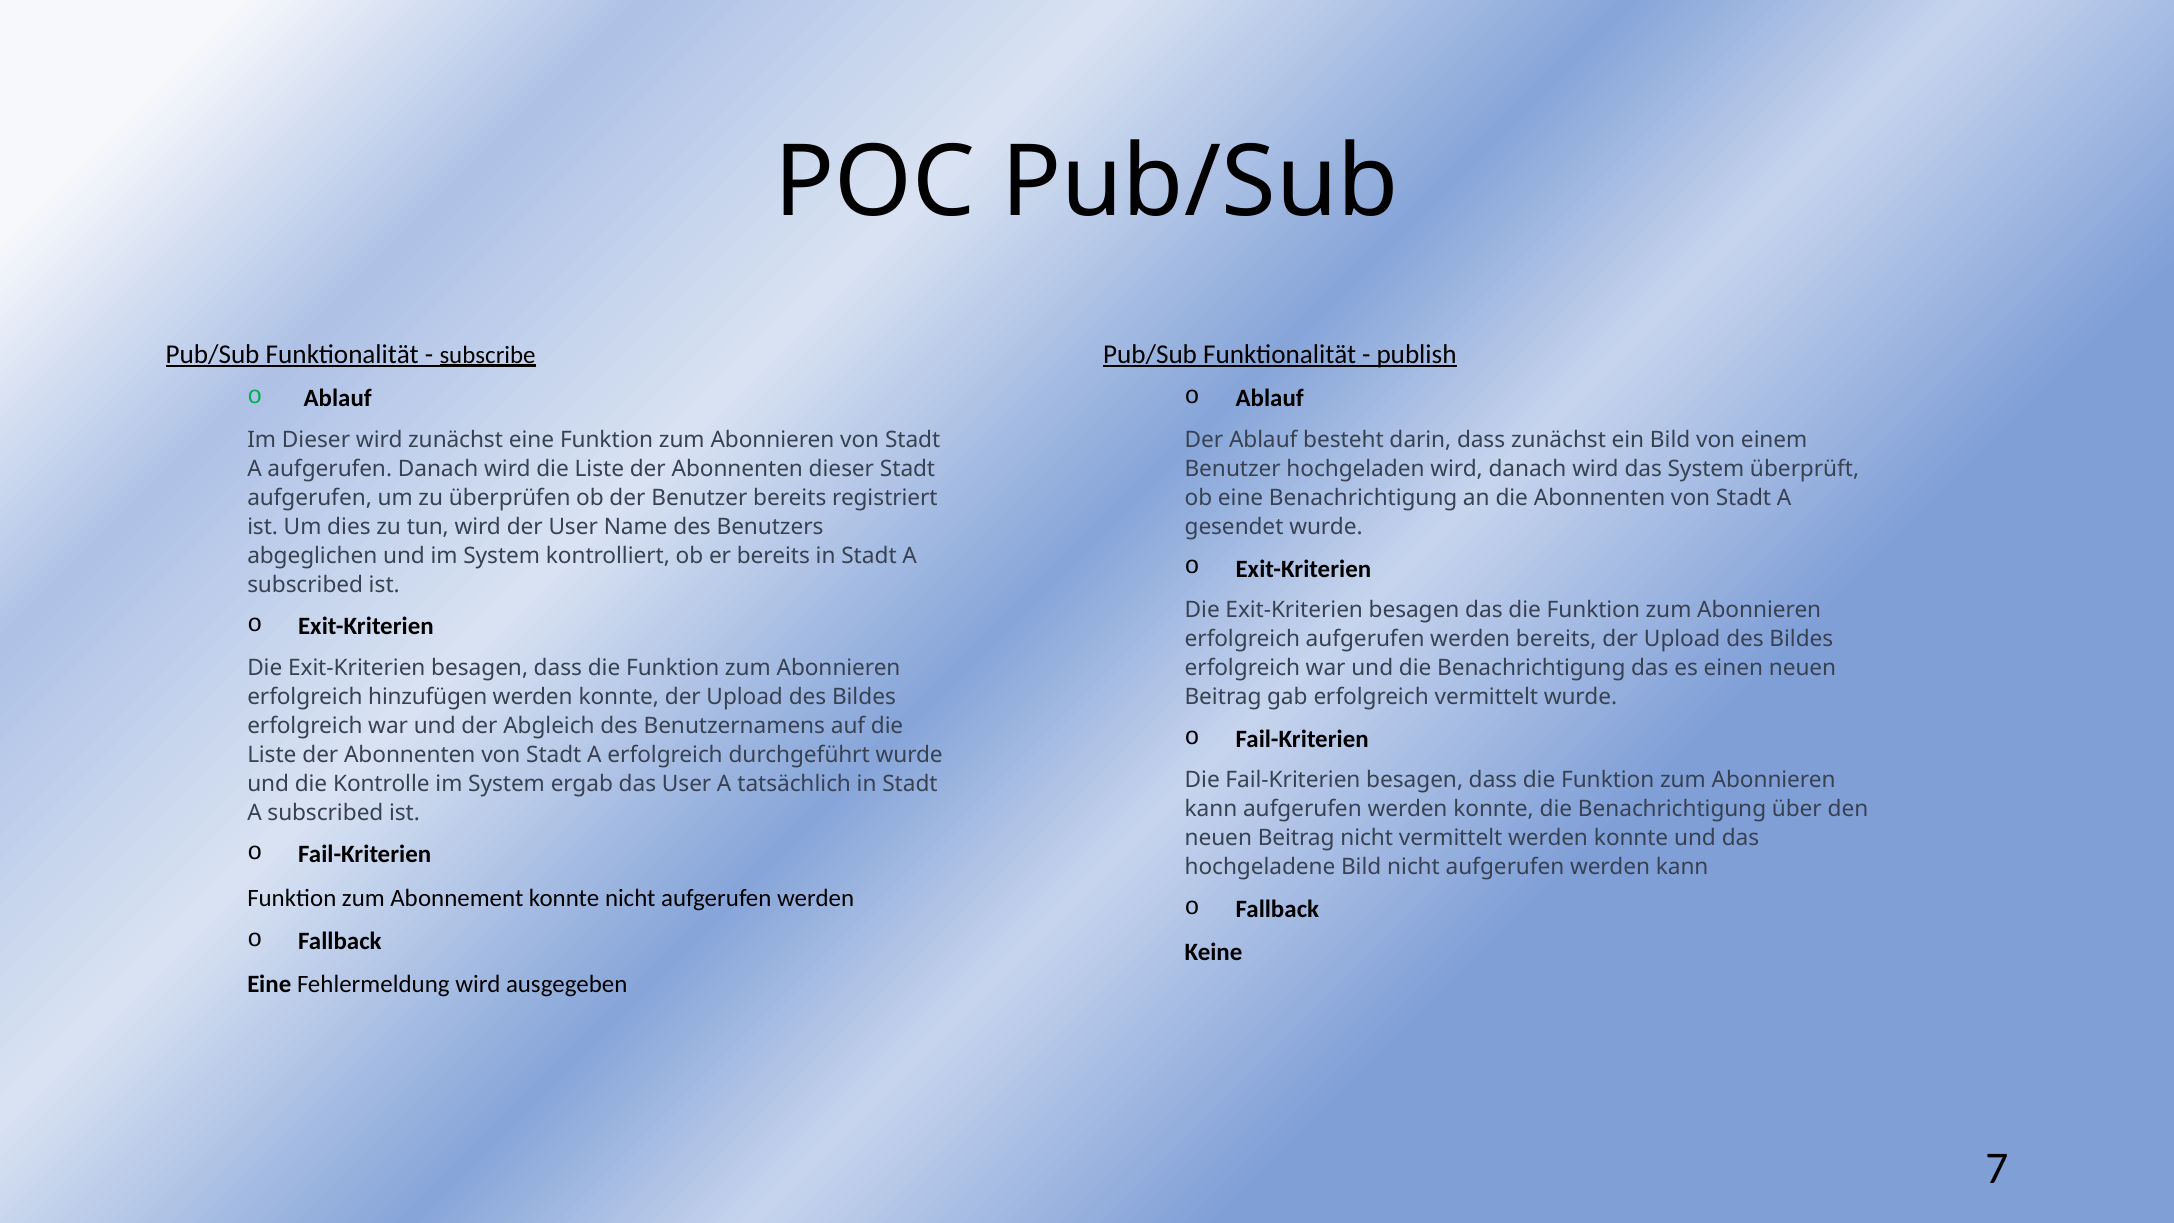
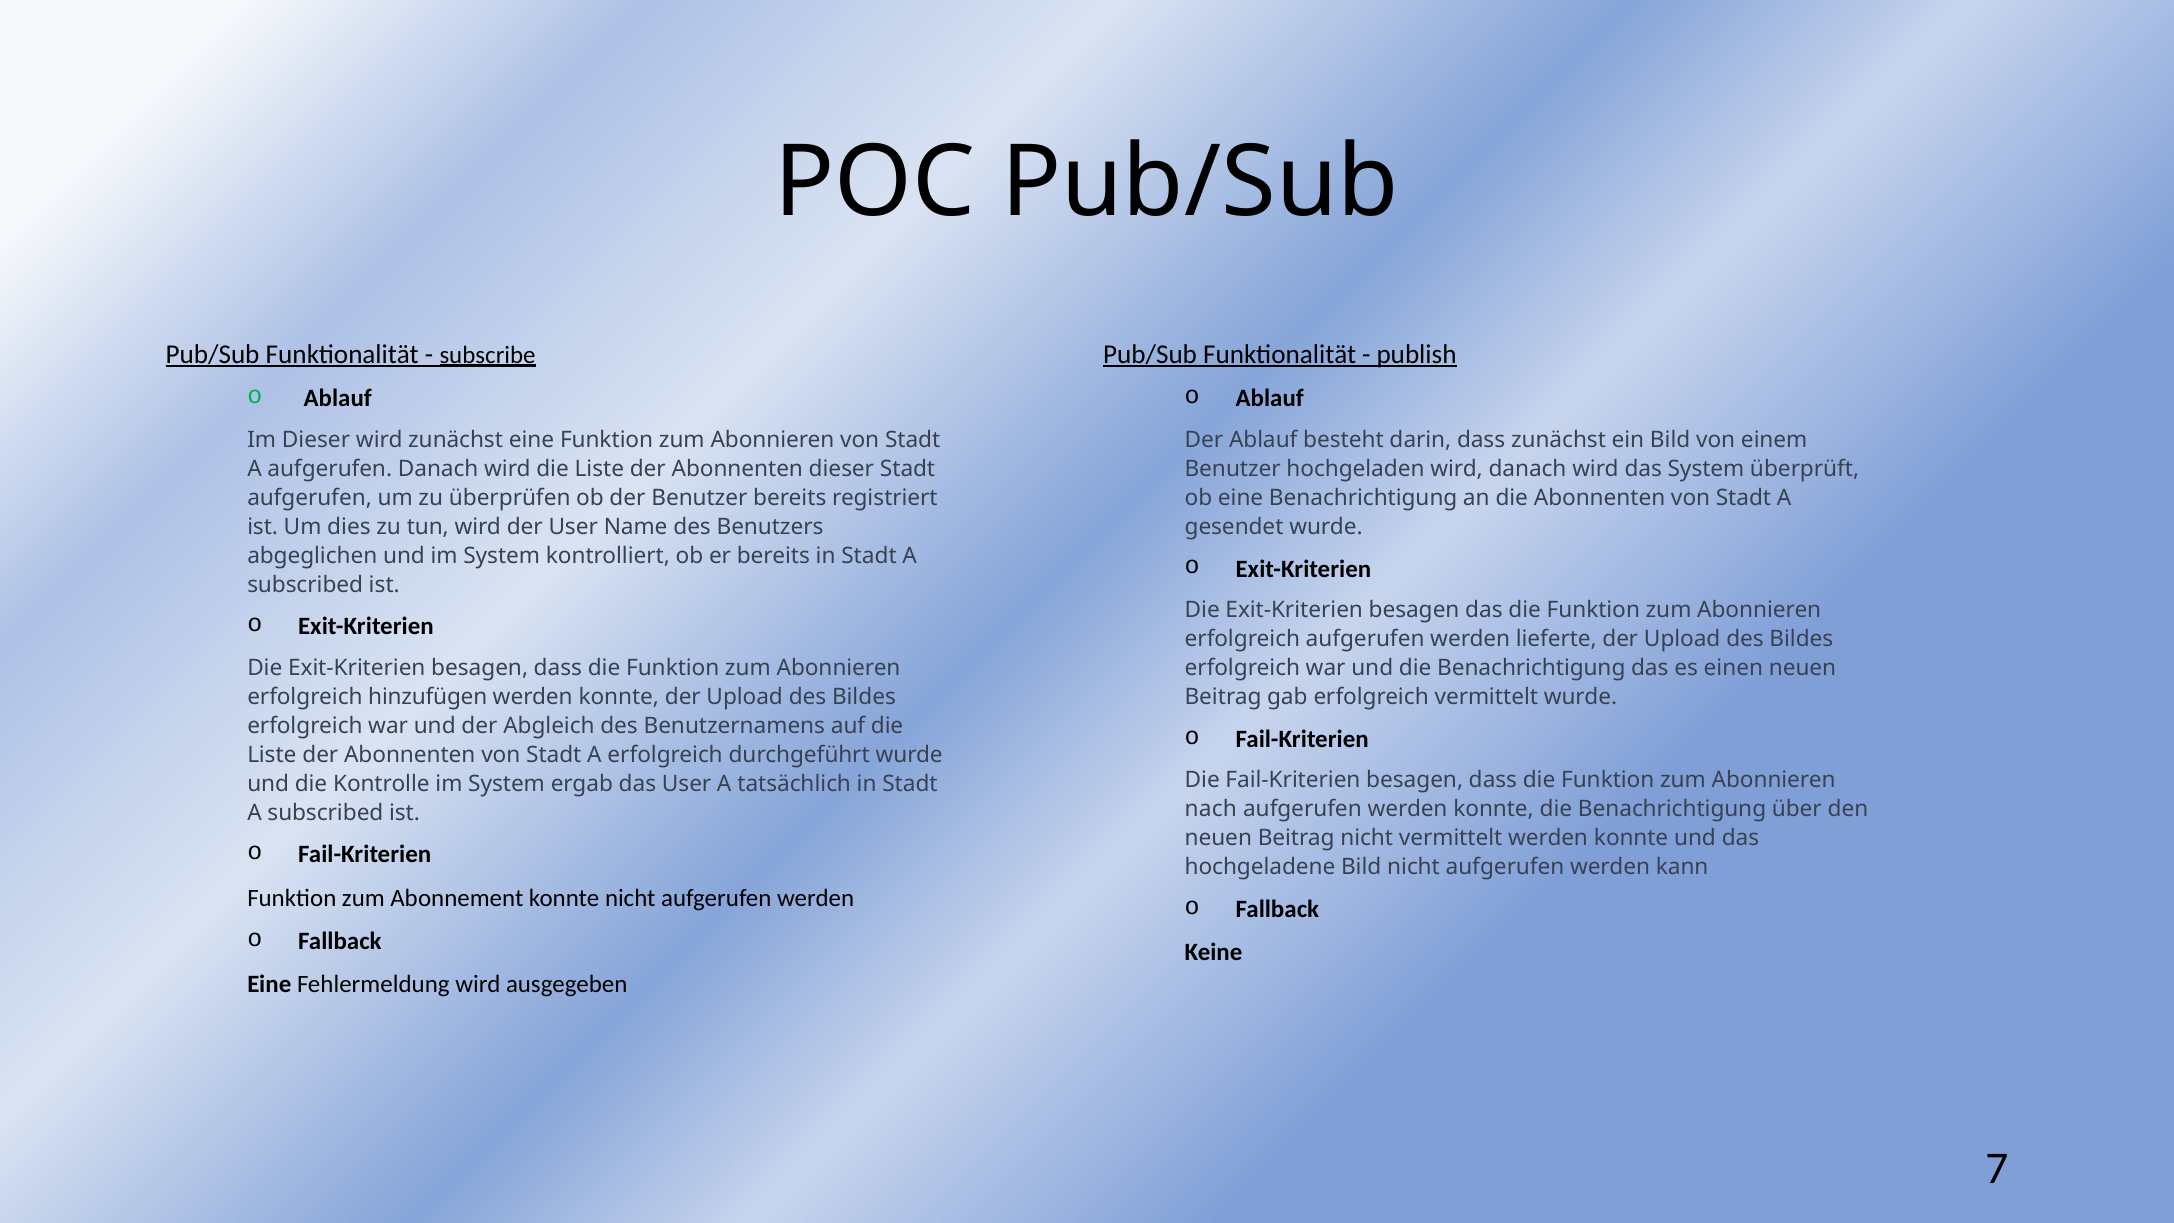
werden bereits: bereits -> lieferte
kann at (1211, 809): kann -> nach
